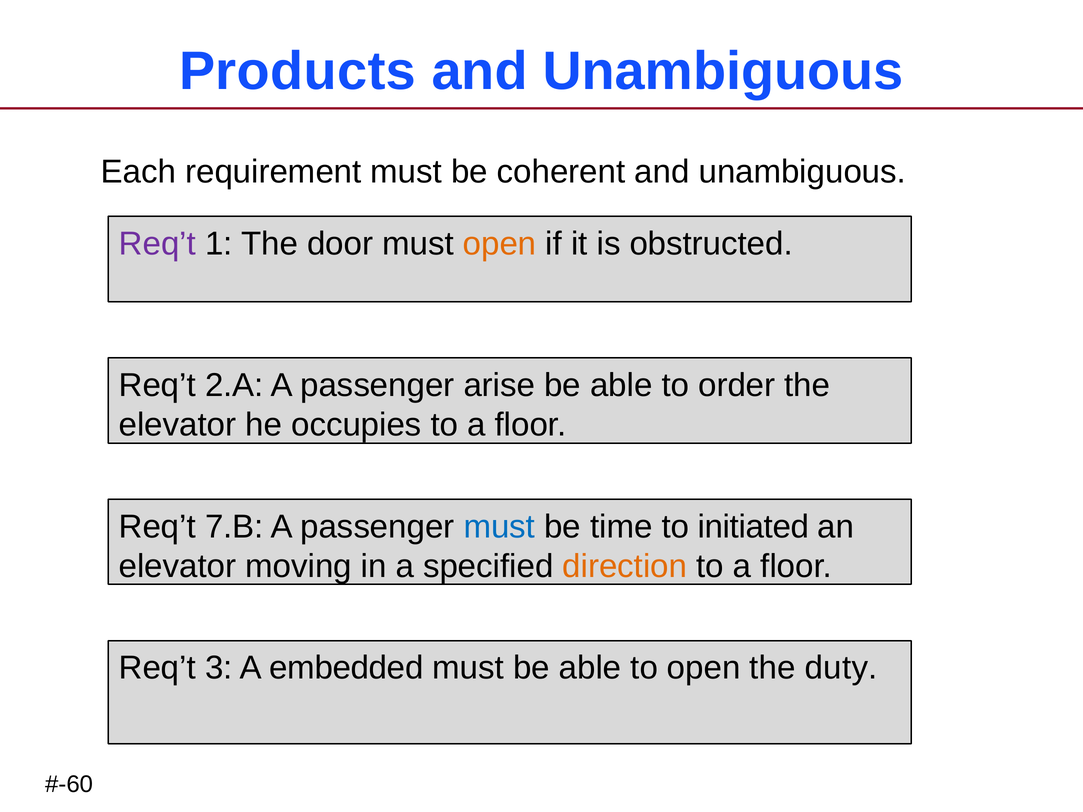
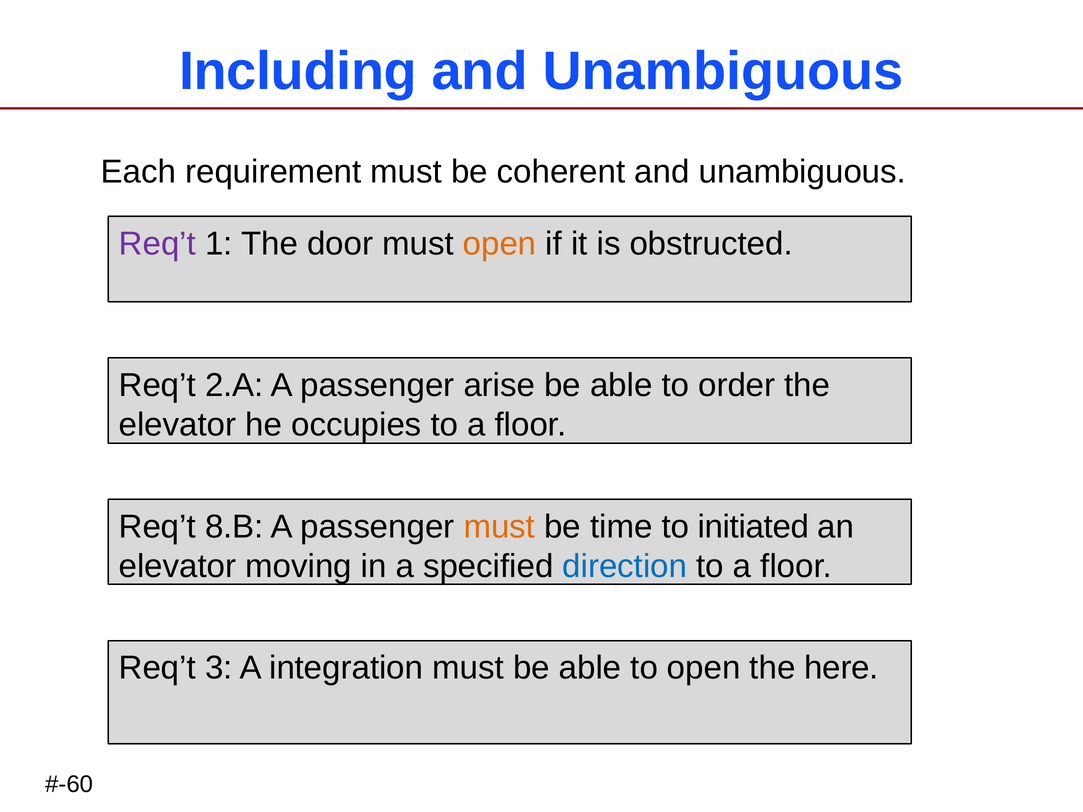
Products: Products -> Including
7.B: 7.B -> 8.B
must at (499, 527) colour: blue -> orange
direction colour: orange -> blue
embedded: embedded -> integration
duty: duty -> here
